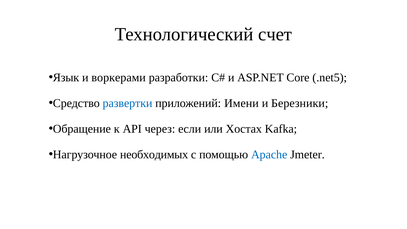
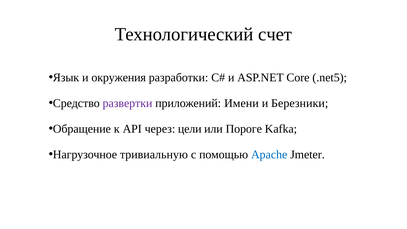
воркерами: воркерами -> окружения
развертки colour: blue -> purple
если: если -> цели
Хостах: Хостах -> Пороге
необходимых: необходимых -> тривиальную
